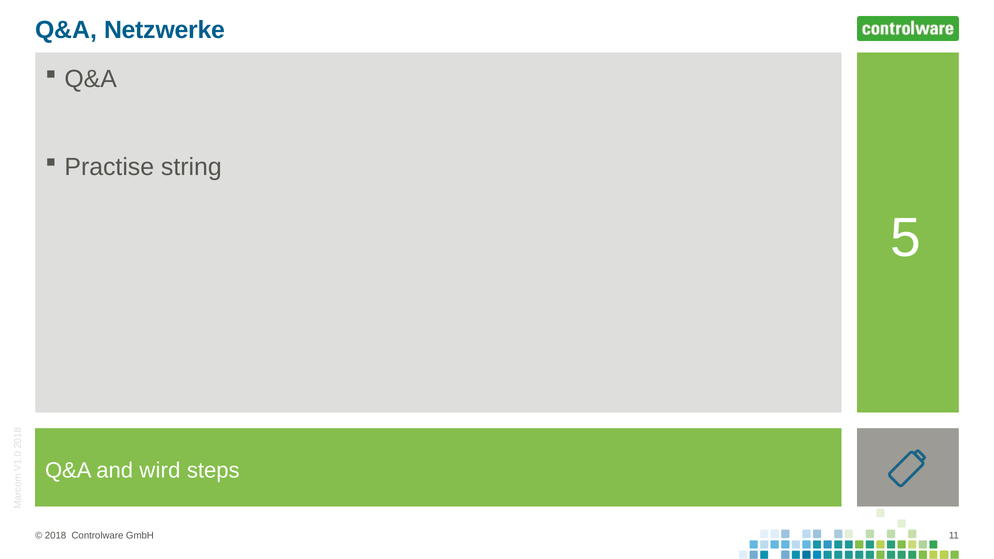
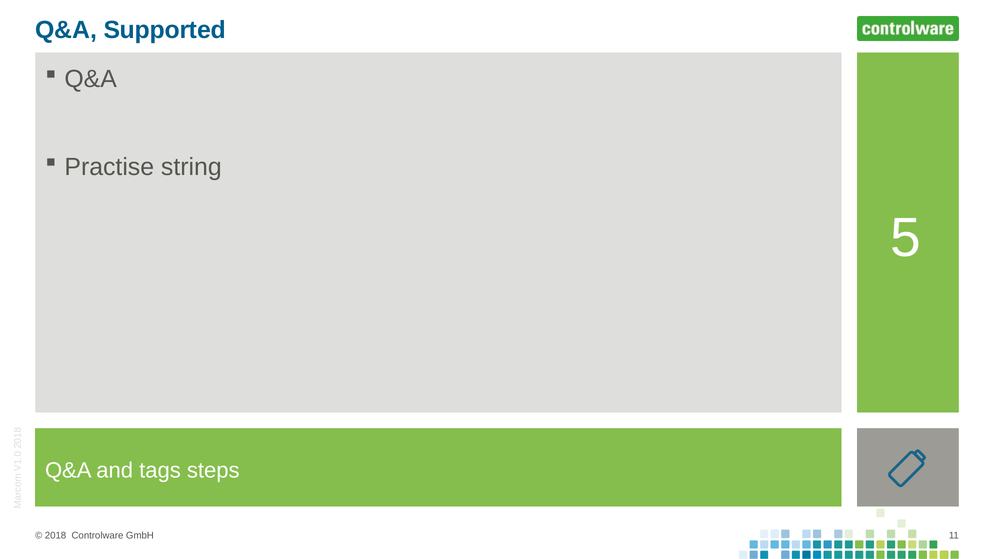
Netzwerke: Netzwerke -> Supported
wird: wird -> tags
